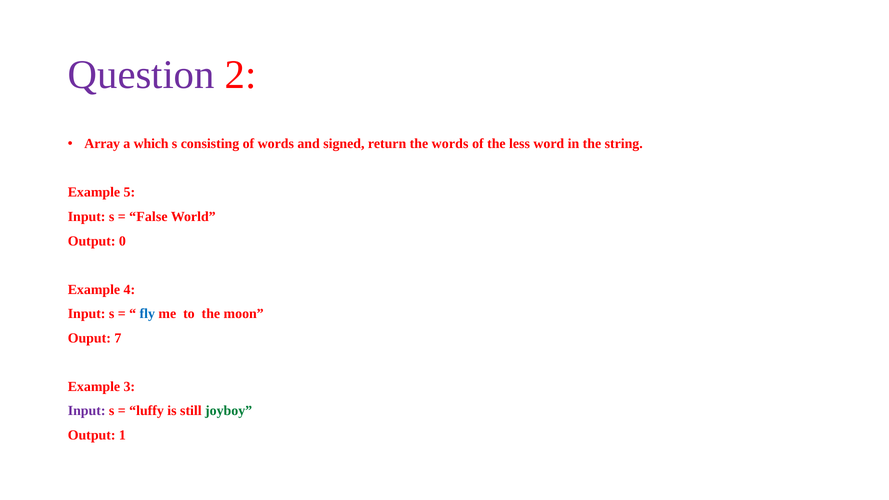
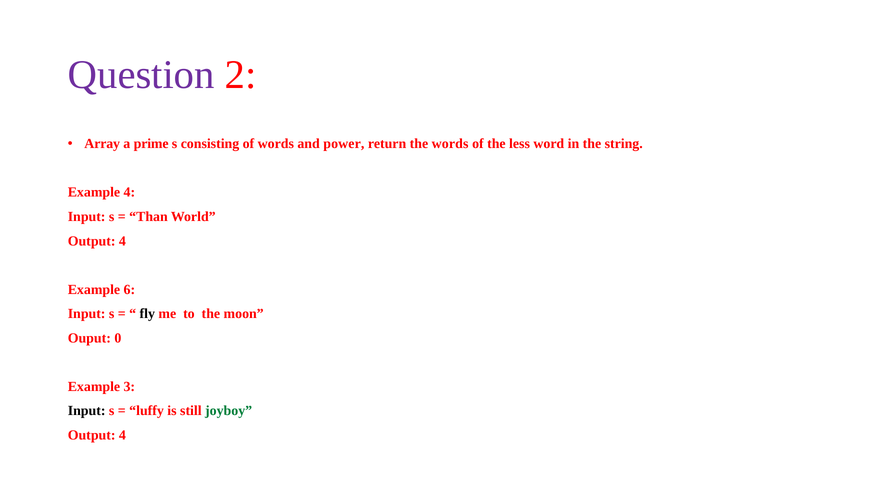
which: which -> prime
signed: signed -> power
Example 5: 5 -> 4
False: False -> Than
0 at (122, 241): 0 -> 4
4: 4 -> 6
fly colour: blue -> black
7: 7 -> 0
Input at (87, 411) colour: purple -> black
1 at (122, 435): 1 -> 4
